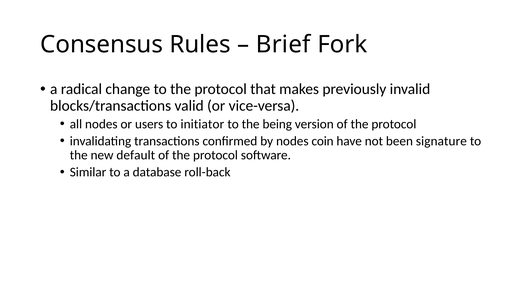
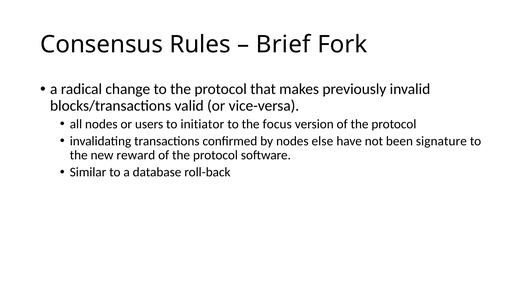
being: being -> focus
coin: coin -> else
default: default -> reward
